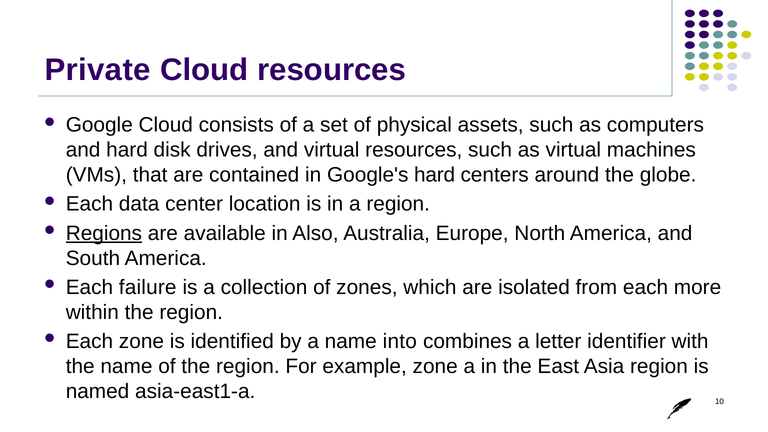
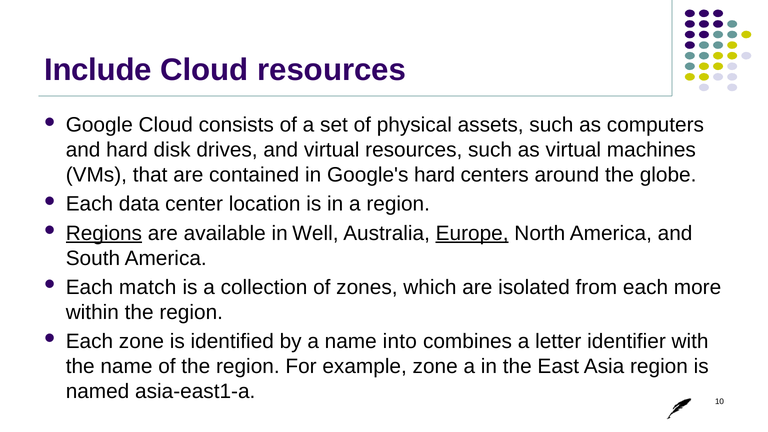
Private: Private -> Include
Also: Also -> Well
Europe underline: none -> present
failure: failure -> match
